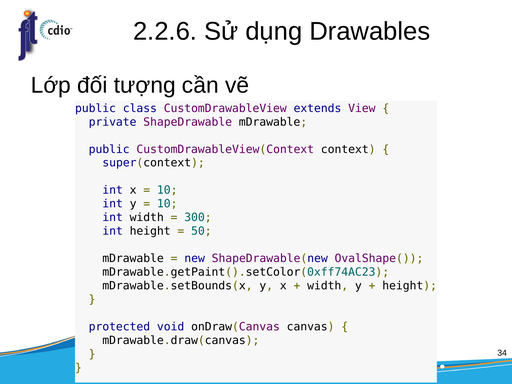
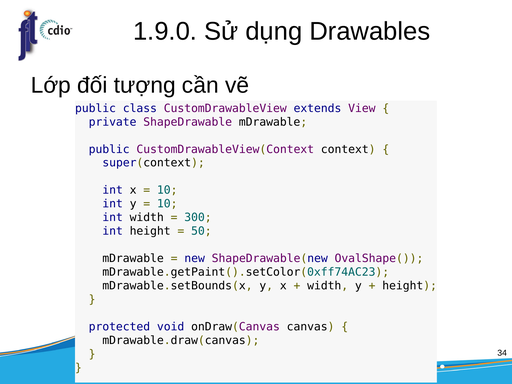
2.2.6: 2.2.6 -> 1.9.0
